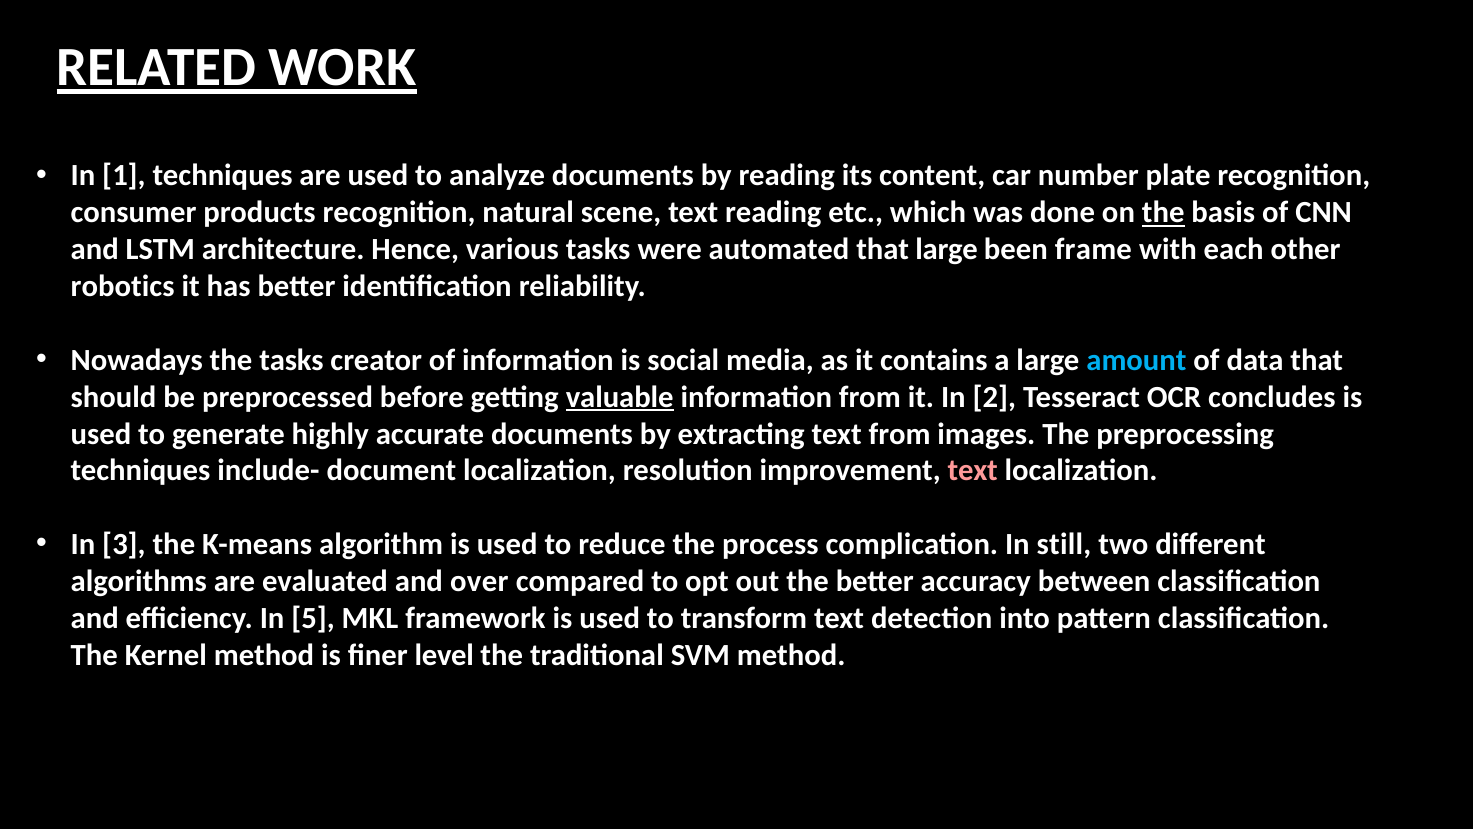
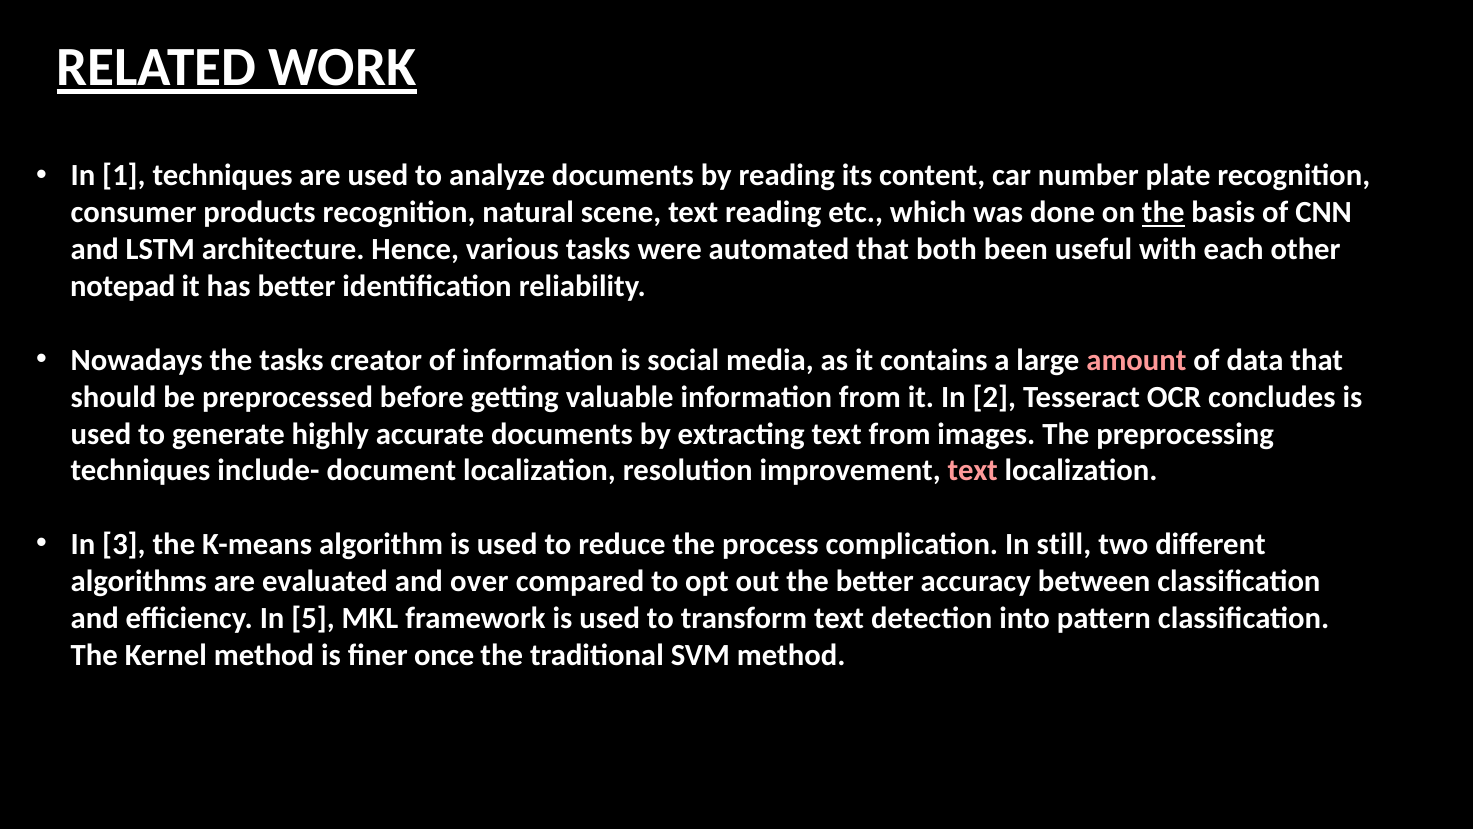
that large: large -> both
frame: frame -> useful
robotics: robotics -> notepad
amount colour: light blue -> pink
valuable underline: present -> none
level: level -> once
